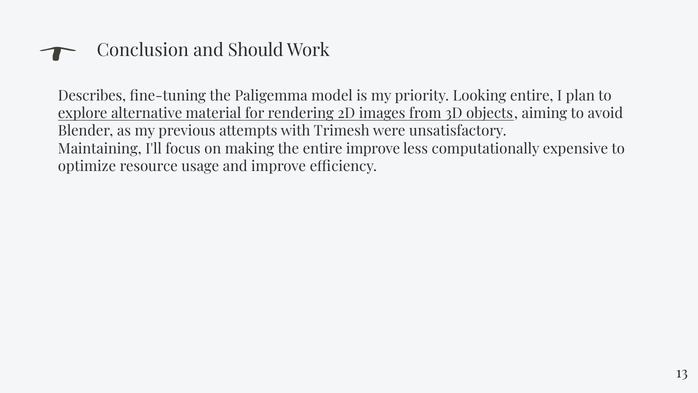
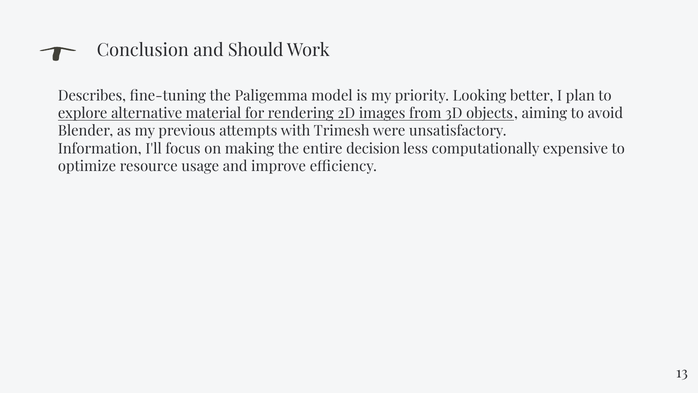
Looking entire: entire -> better
Maintaining: Maintaining -> Information
entire improve: improve -> decision
